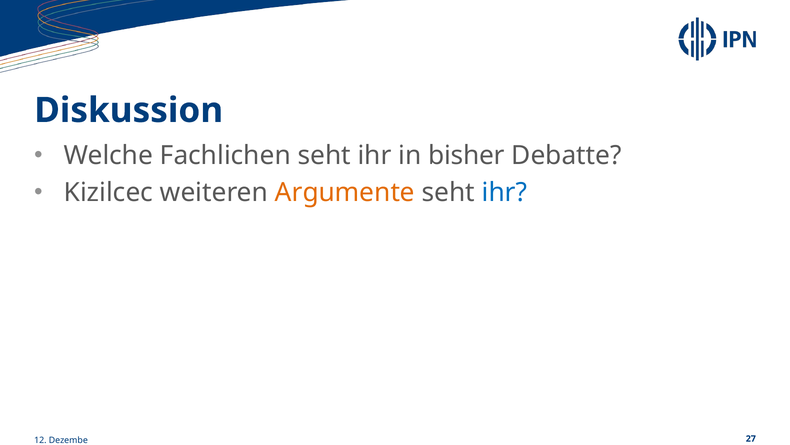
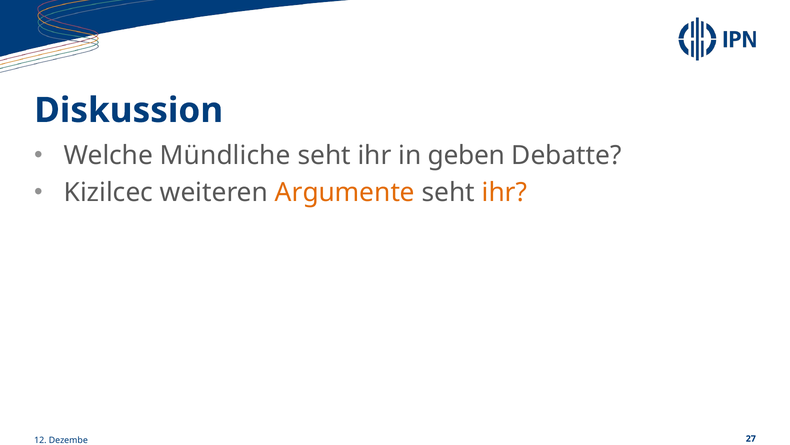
Fachlichen: Fachlichen -> Mündliche
bisher: bisher -> geben
ihr at (504, 192) colour: blue -> orange
